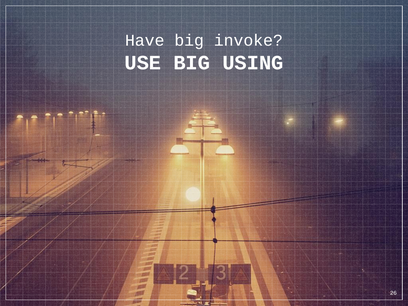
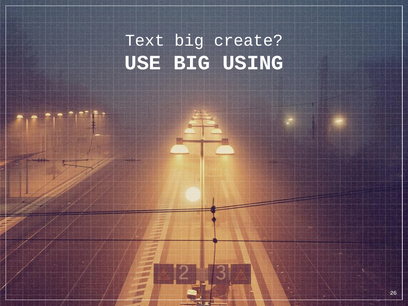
Have: Have -> Text
invoke: invoke -> create
